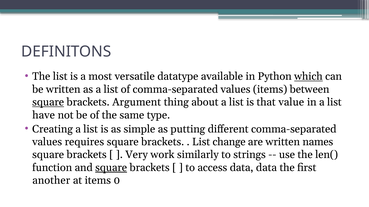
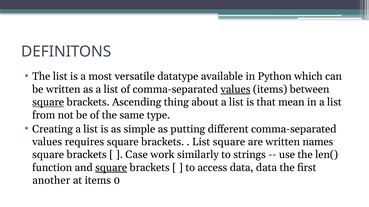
which underline: present -> none
values at (235, 90) underline: none -> present
Argument: Argument -> Ascending
value: value -> mean
have: have -> from
List change: change -> square
Very: Very -> Case
